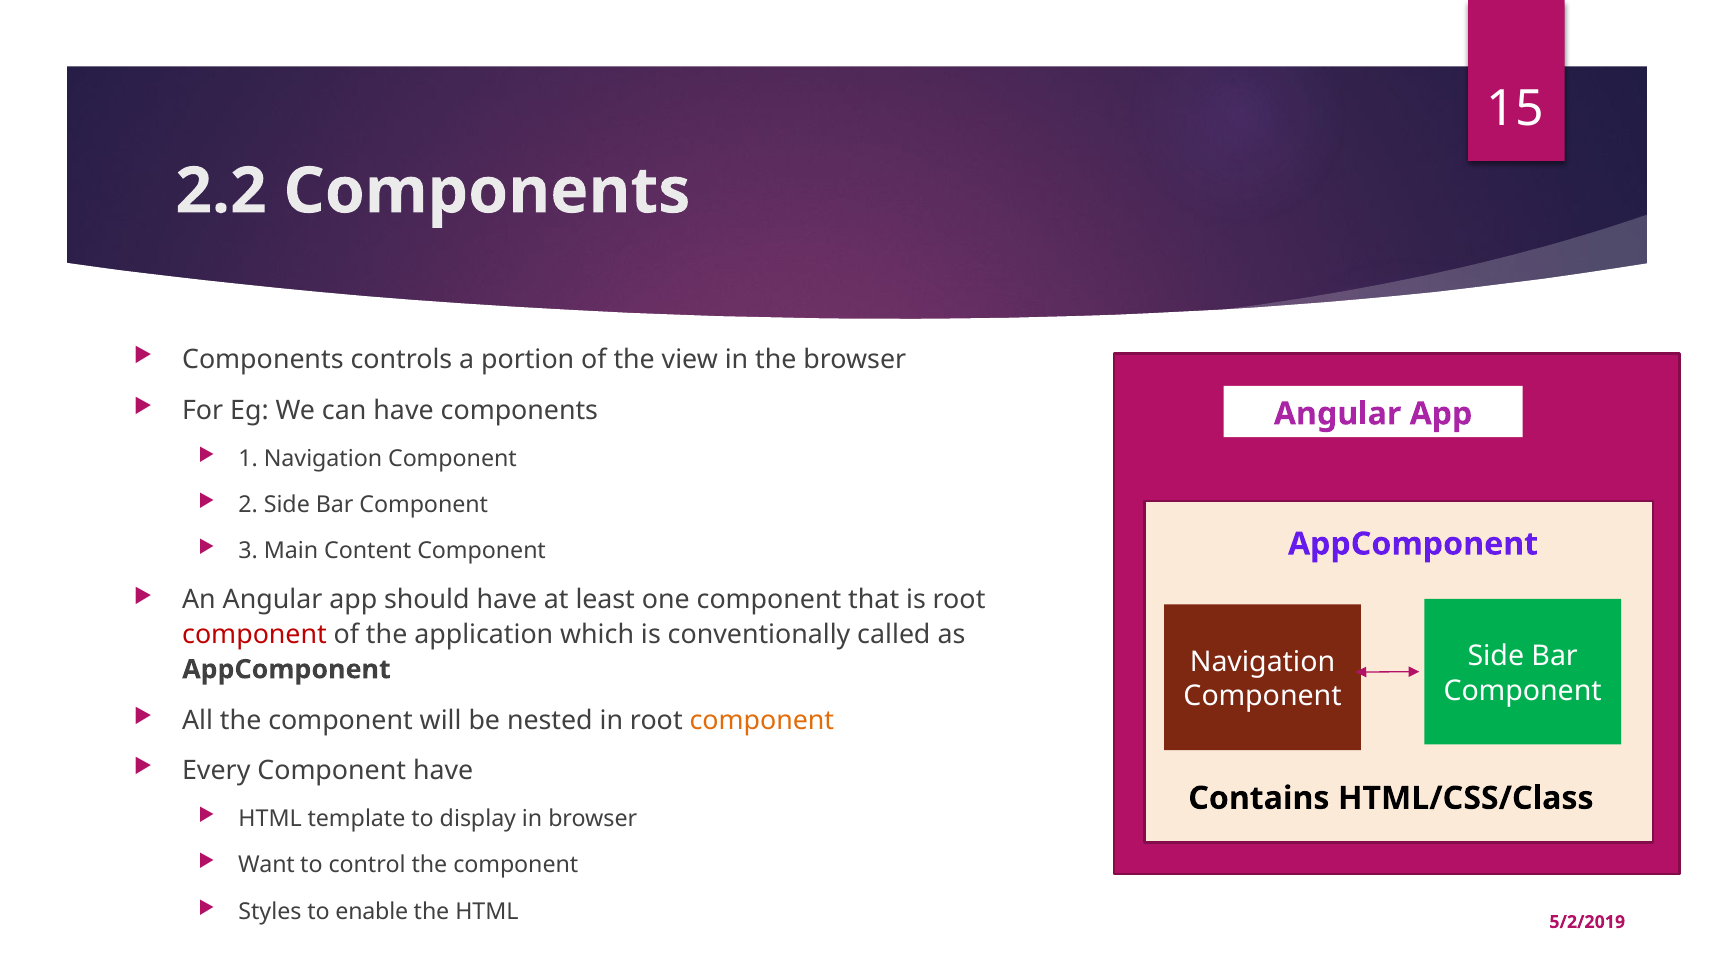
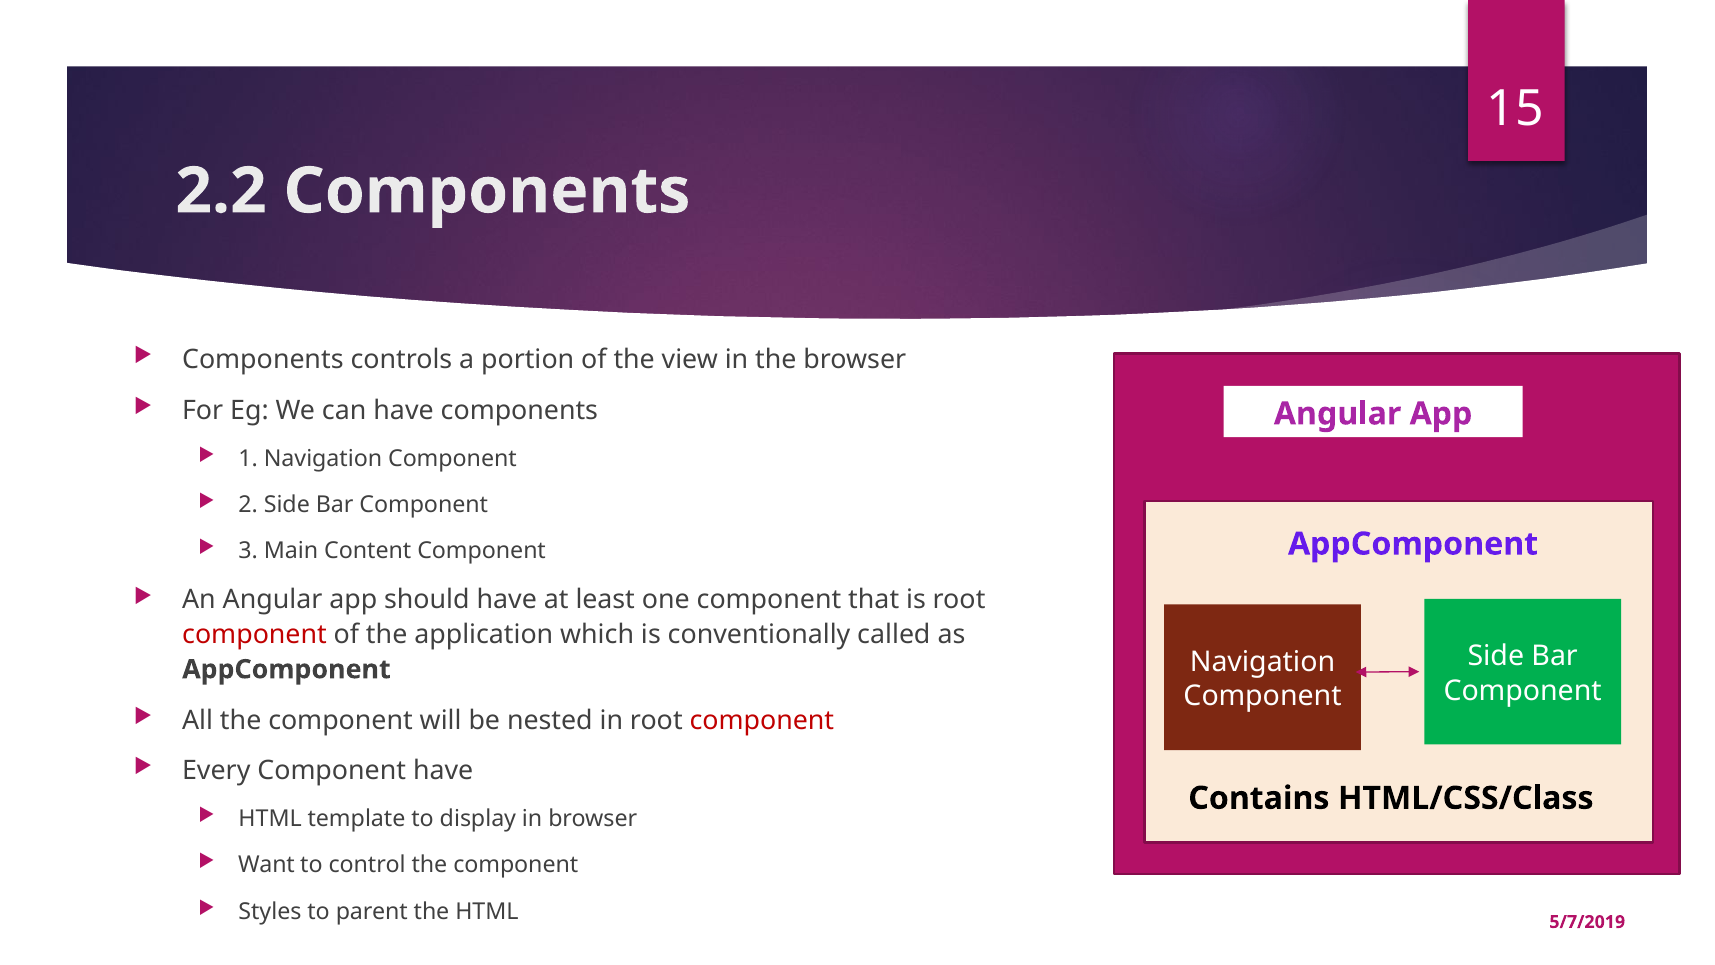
component at (762, 720) colour: orange -> red
enable: enable -> parent
5/2/2019: 5/2/2019 -> 5/7/2019
